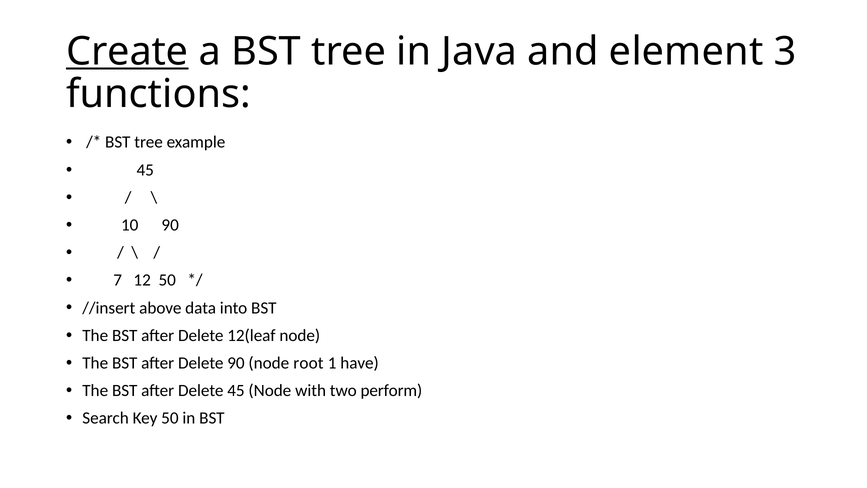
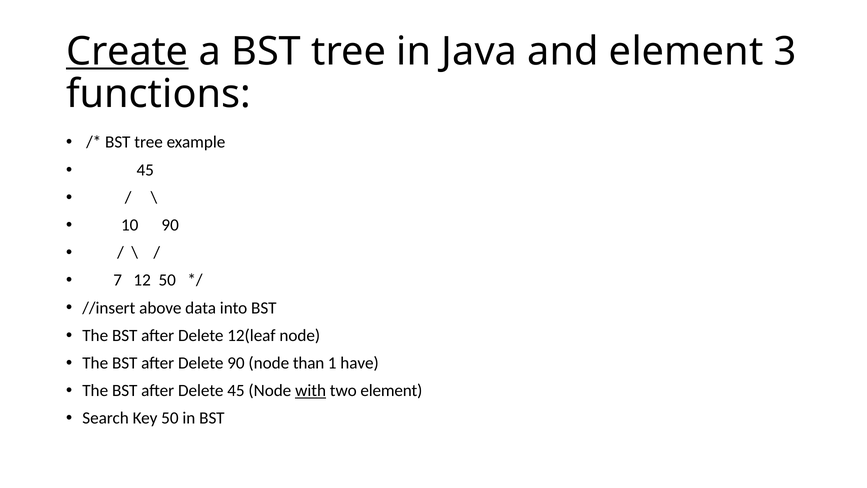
root: root -> than
with underline: none -> present
two perform: perform -> element
